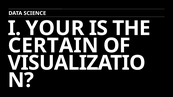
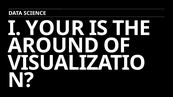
CERTAIN: CERTAIN -> AROUND
